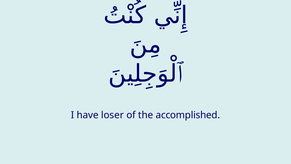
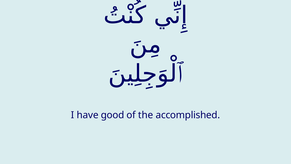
loser: loser -> good
